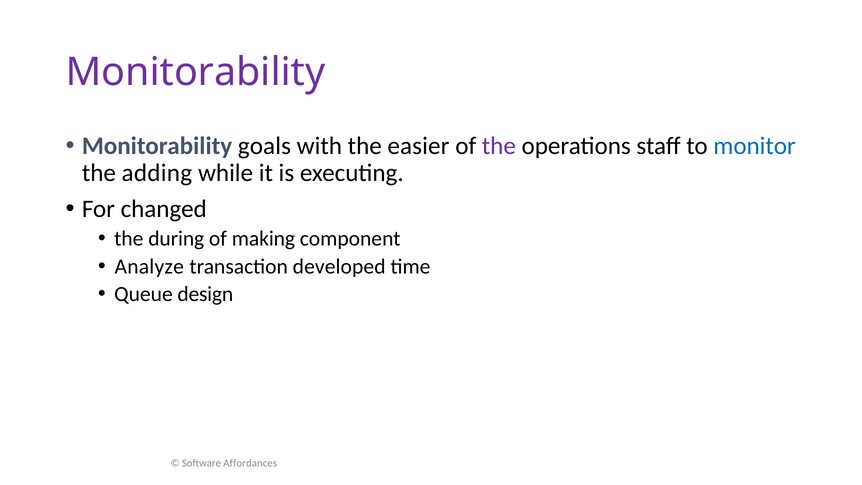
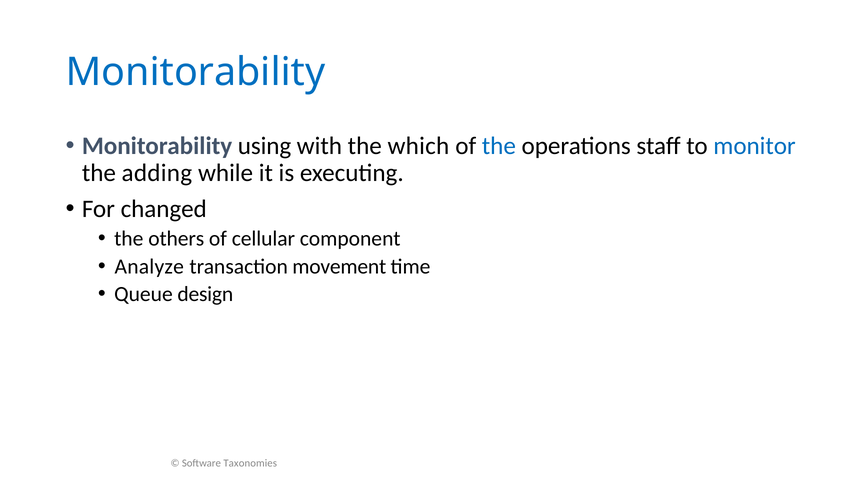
Monitorability at (195, 72) colour: purple -> blue
goals: goals -> using
easier: easier -> which
the at (499, 146) colour: purple -> blue
during: during -> others
making: making -> cellular
developed: developed -> movement
Affordances: Affordances -> Taxonomies
